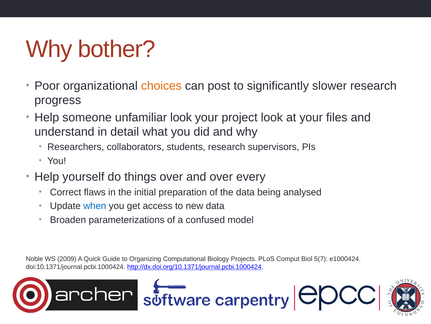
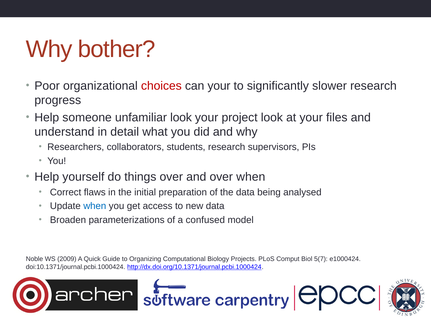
choices colour: orange -> red
can post: post -> your
over every: every -> when
